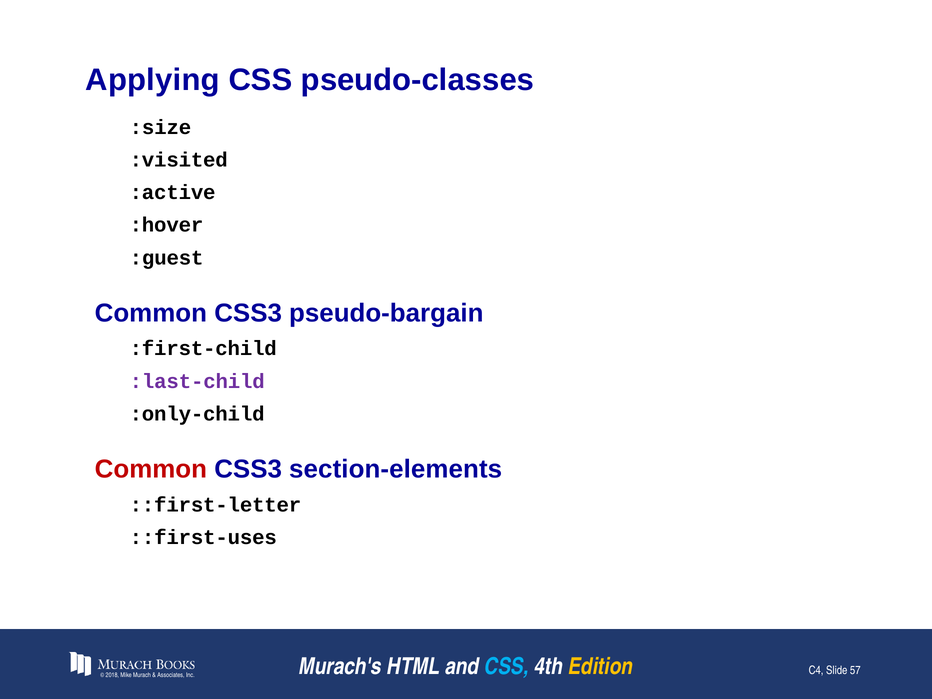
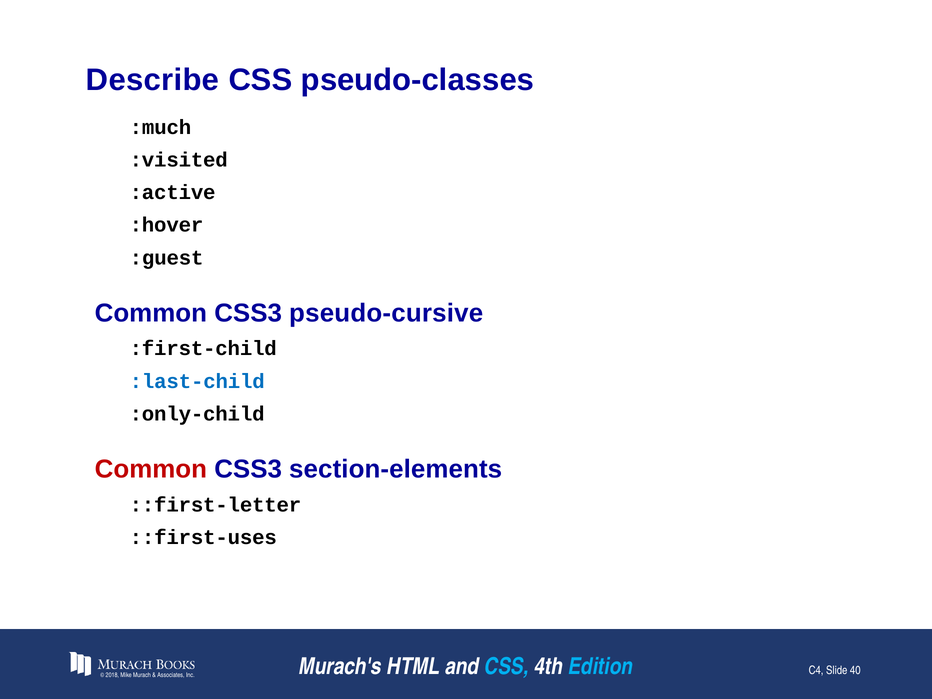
Applying: Applying -> Describe
:size: :size -> :much
pseudo-bargain: pseudo-bargain -> pseudo-cursive
:last-child colour: purple -> blue
Edition colour: yellow -> light blue
57: 57 -> 40
